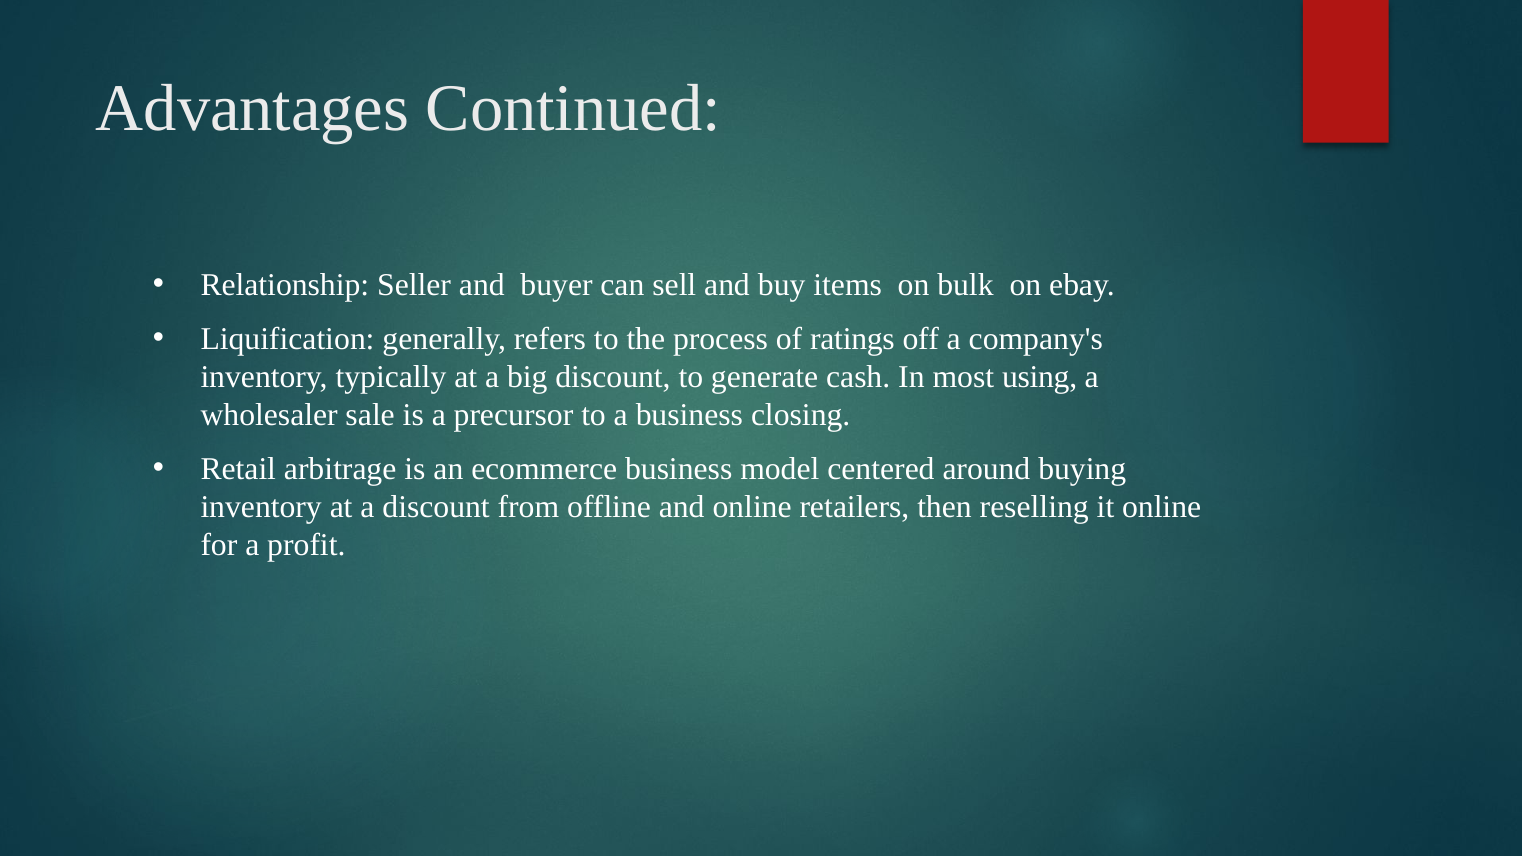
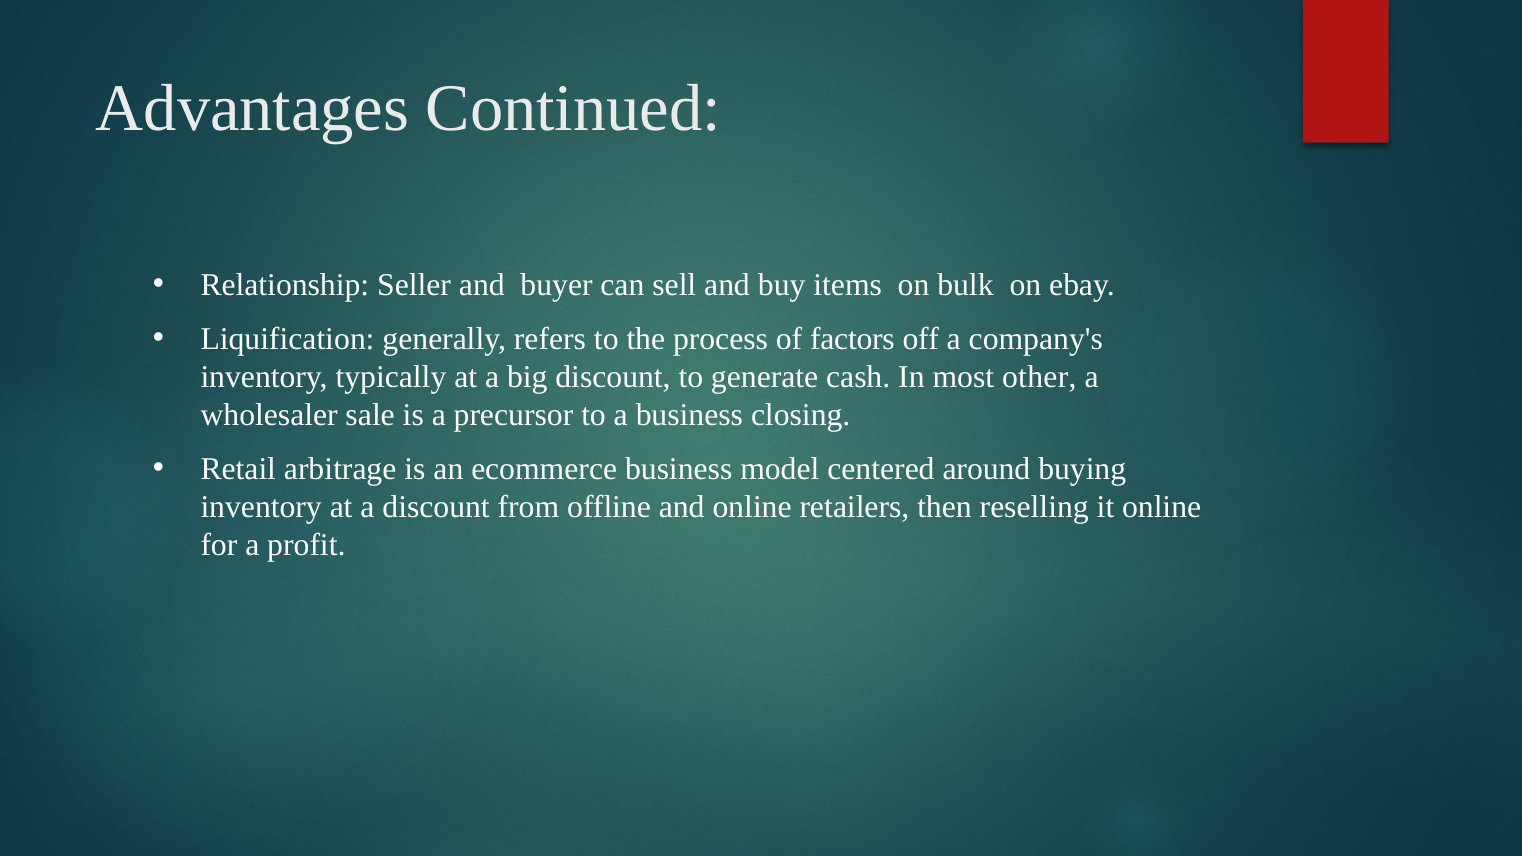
ratings: ratings -> factors
using: using -> other
